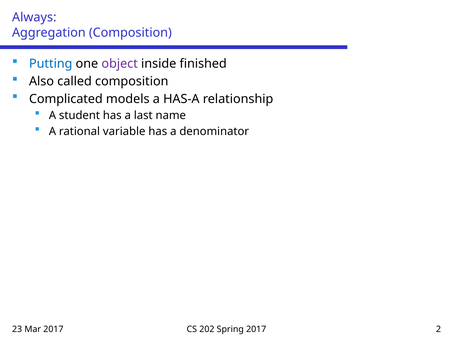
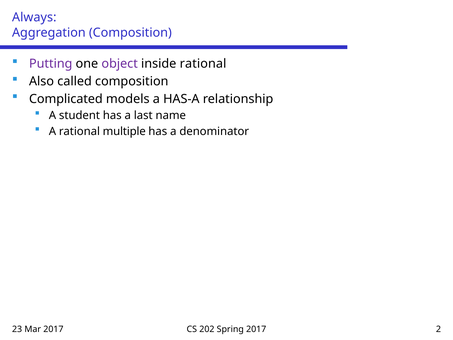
Putting colour: blue -> purple
inside finished: finished -> rational
variable: variable -> multiple
